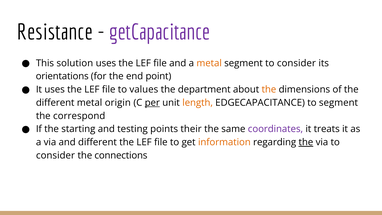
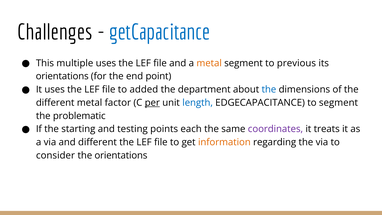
Resistance: Resistance -> Challenges
getCapacitance colour: purple -> blue
solution: solution -> multiple
segment to consider: consider -> previous
values: values -> added
the at (269, 89) colour: orange -> blue
origin: origin -> factor
length colour: orange -> blue
correspond: correspond -> problematic
their: their -> each
the at (306, 142) underline: present -> none
the connections: connections -> orientations
